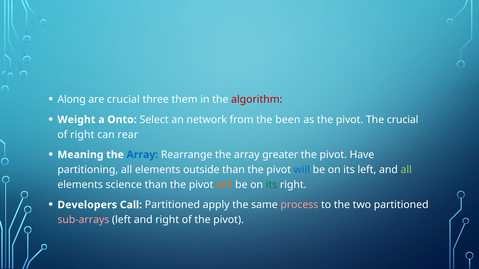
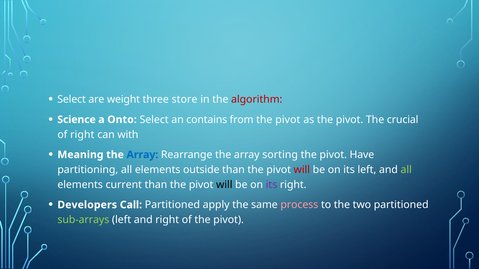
Along at (72, 100): Along -> Select
are crucial: crucial -> weight
them: them -> store
Weight: Weight -> Science
network: network -> contains
from the been: been -> pivot
rear: rear -> with
greater: greater -> sorting
will at (302, 170) colour: blue -> red
science: science -> current
will at (224, 185) colour: orange -> black
its at (272, 185) colour: green -> purple
sub-arrays colour: pink -> light green
